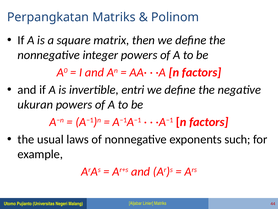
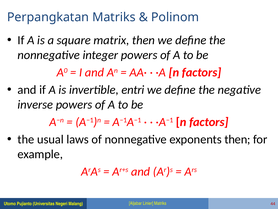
ukuran: ukuran -> inverse
exponents such: such -> then
